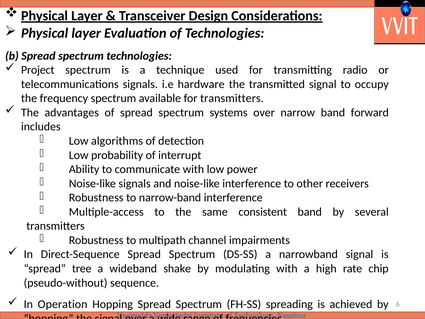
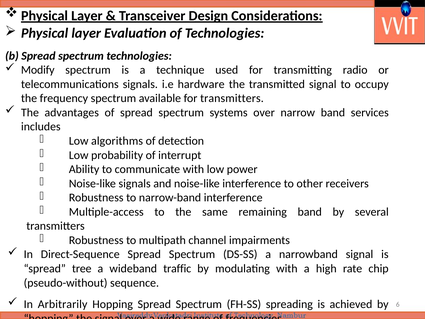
Project: Project -> Modify
forward: forward -> services
consistent: consistent -> remaining
shake: shake -> traffic
Operation: Operation -> Arbitrarily
